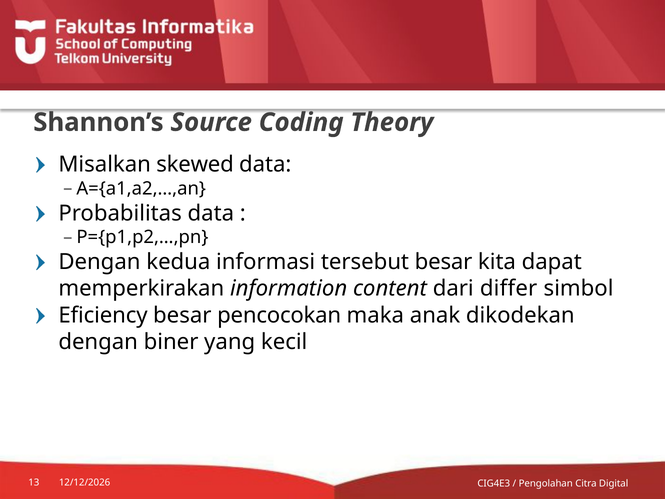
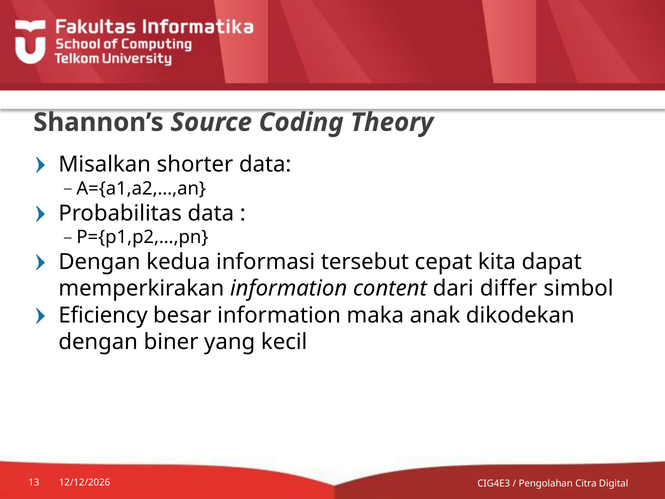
skewed: skewed -> shorter
tersebut besar: besar -> cepat
besar pencocokan: pencocokan -> information
